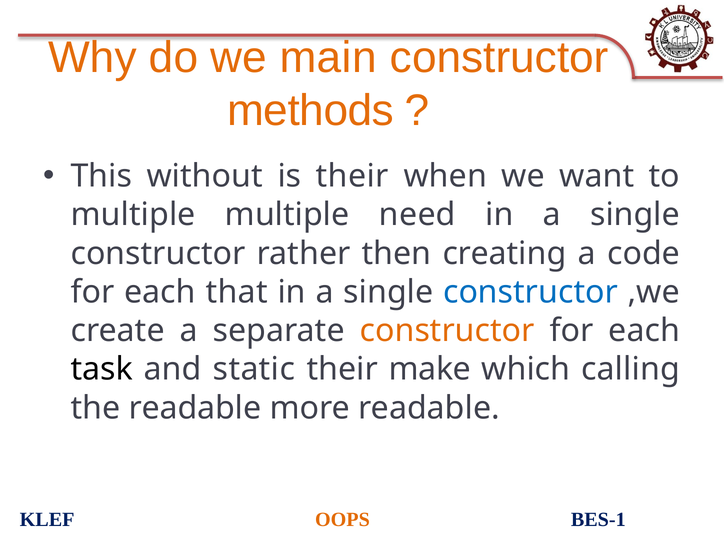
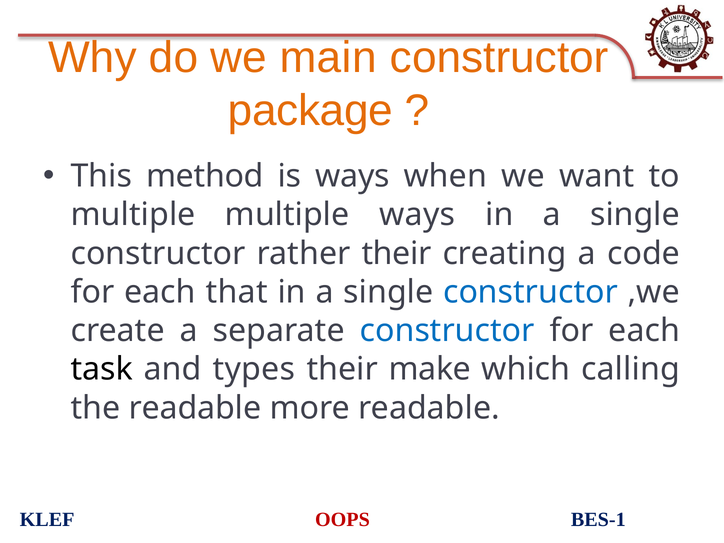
methods: methods -> package
without: without -> method
is their: their -> ways
multiple need: need -> ways
rather then: then -> their
constructor at (447, 331) colour: orange -> blue
static: static -> types
OOPS colour: orange -> red
